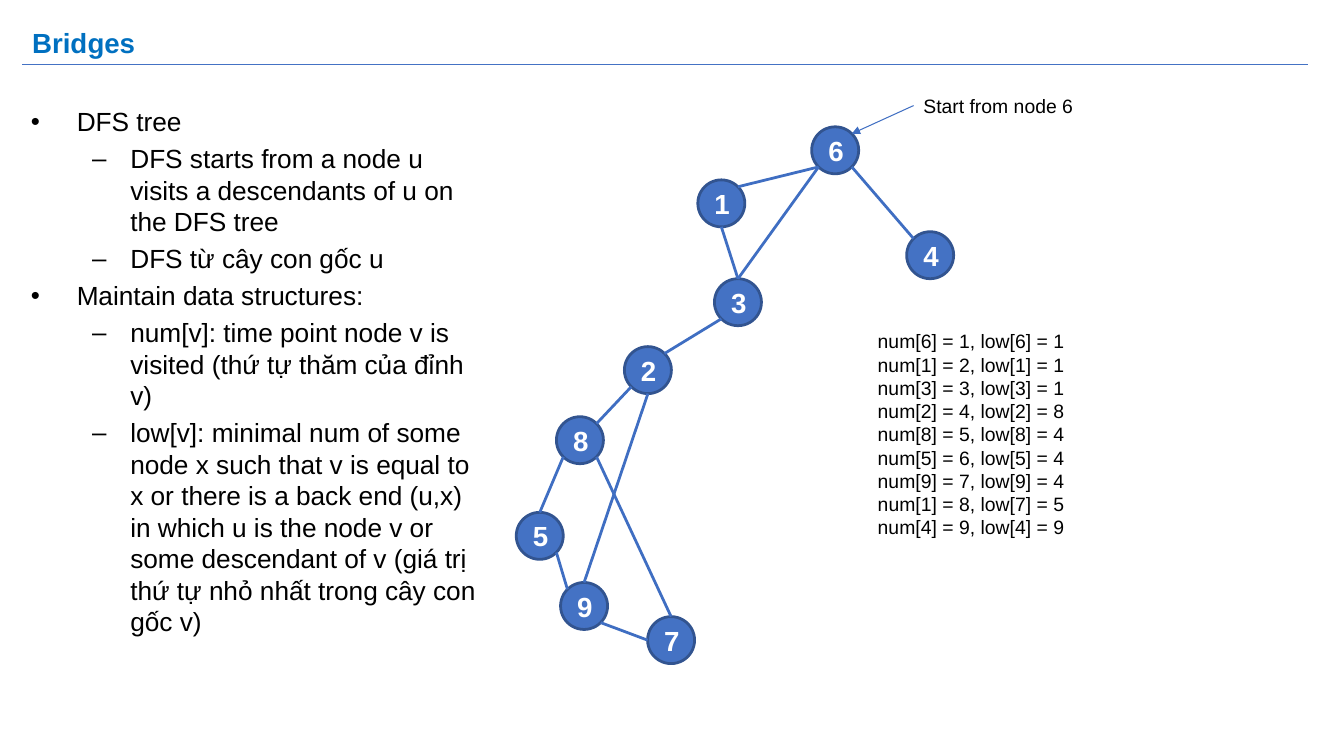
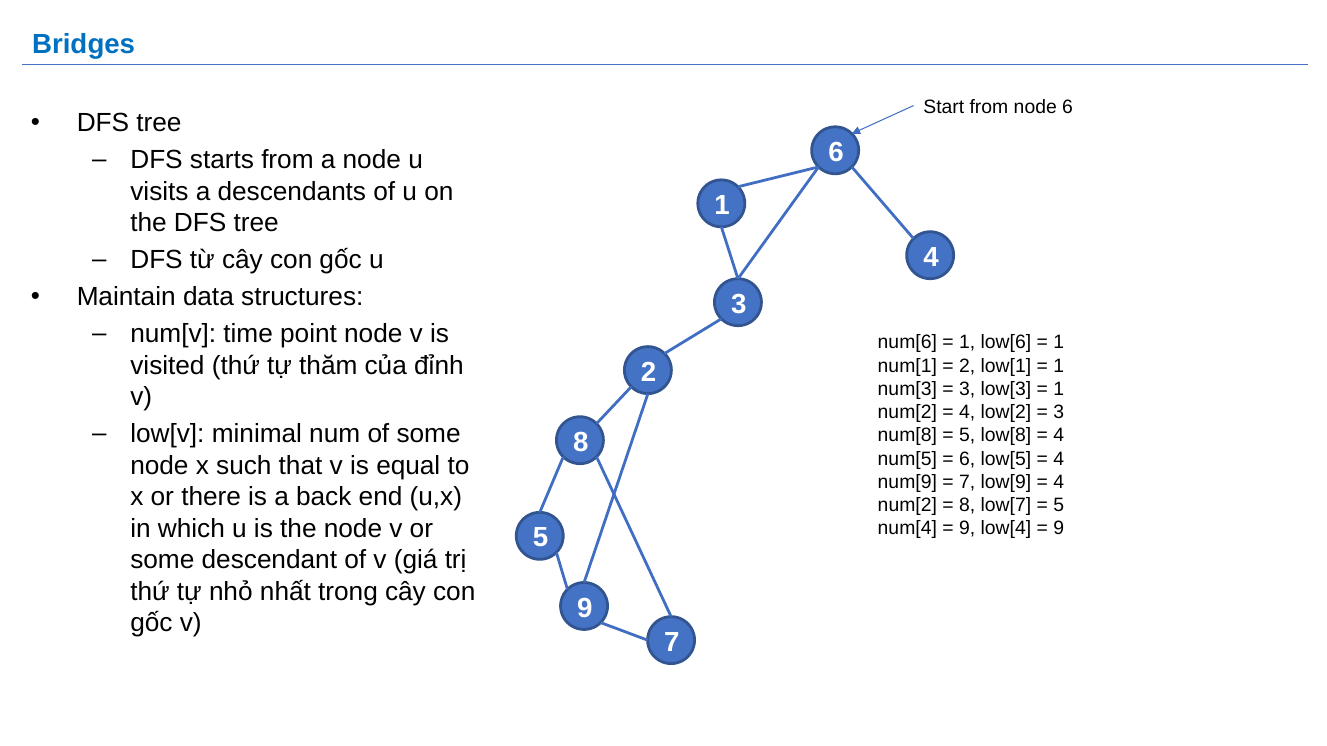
8 at (1059, 413): 8 -> 3
num[1 at (907, 505): num[1 -> num[2
